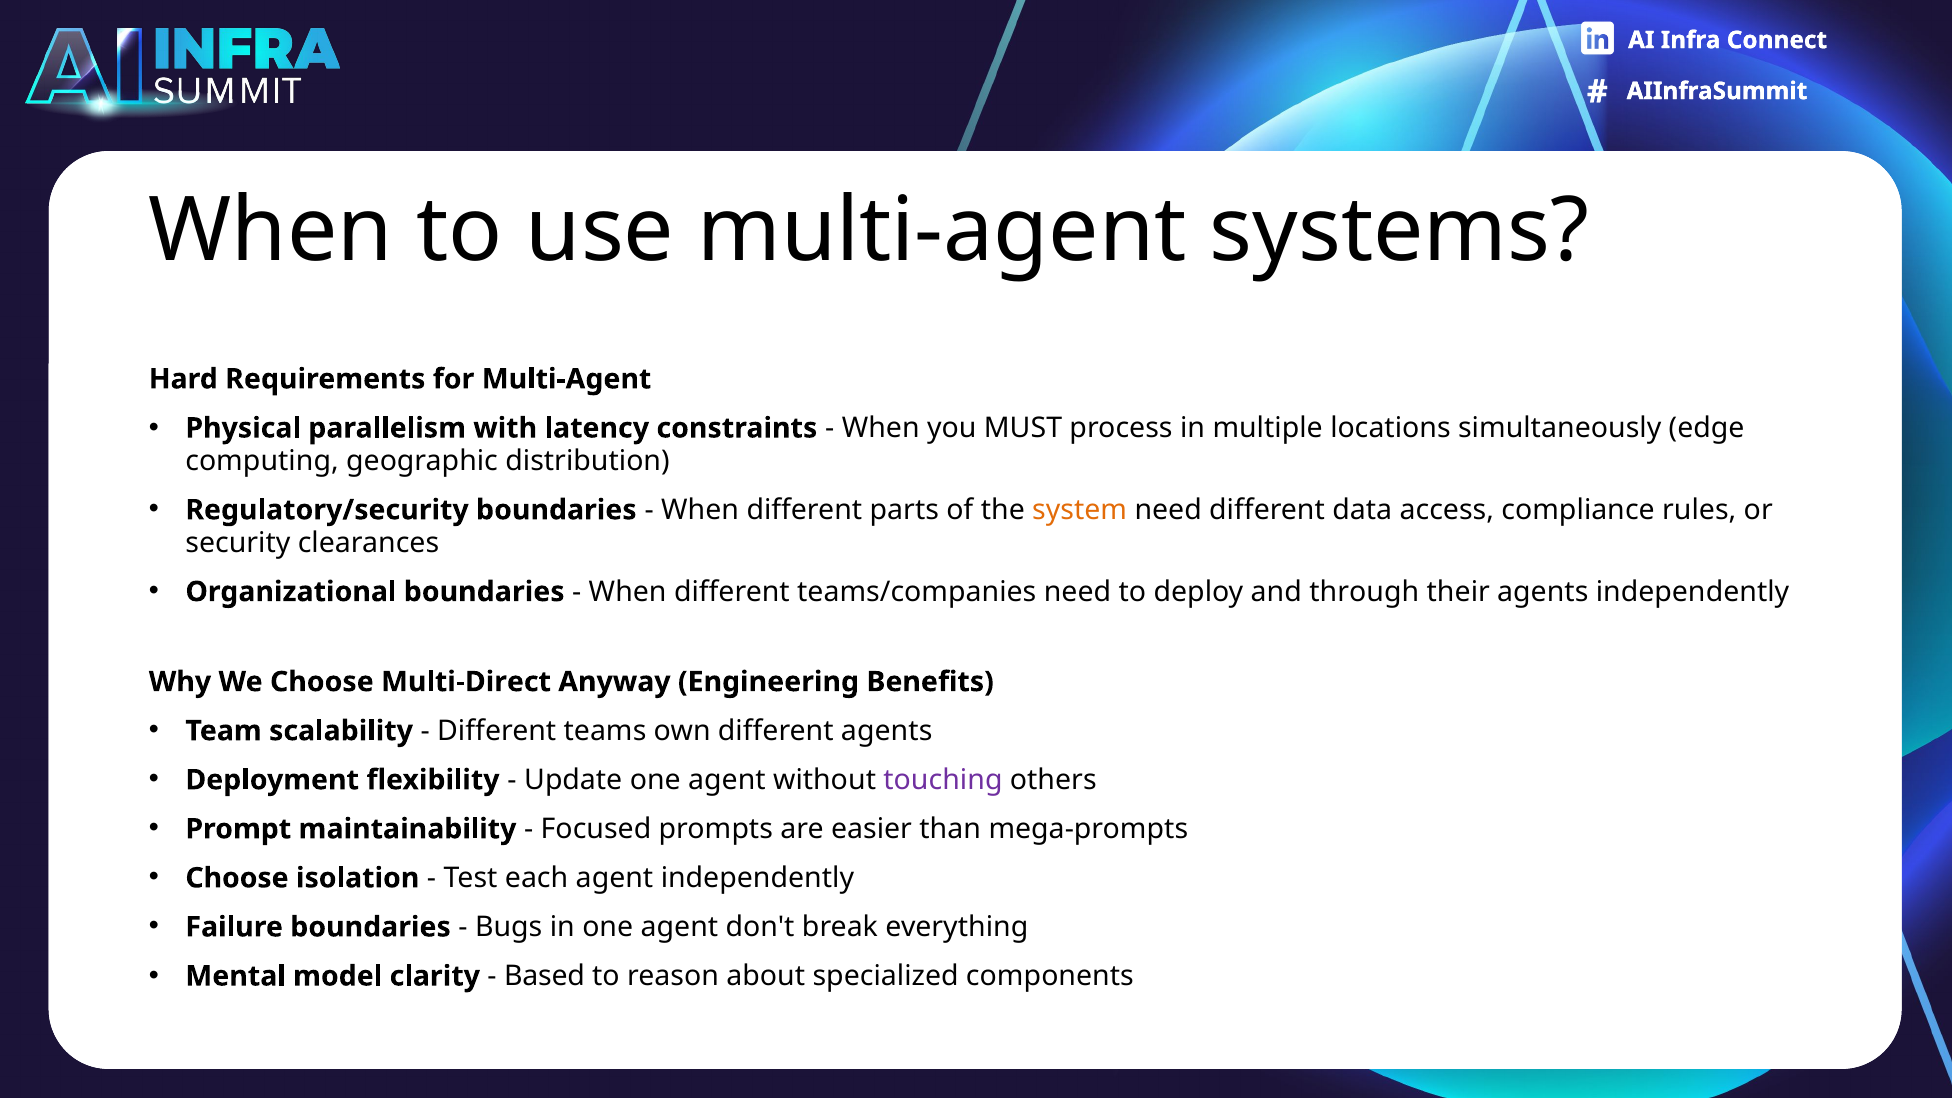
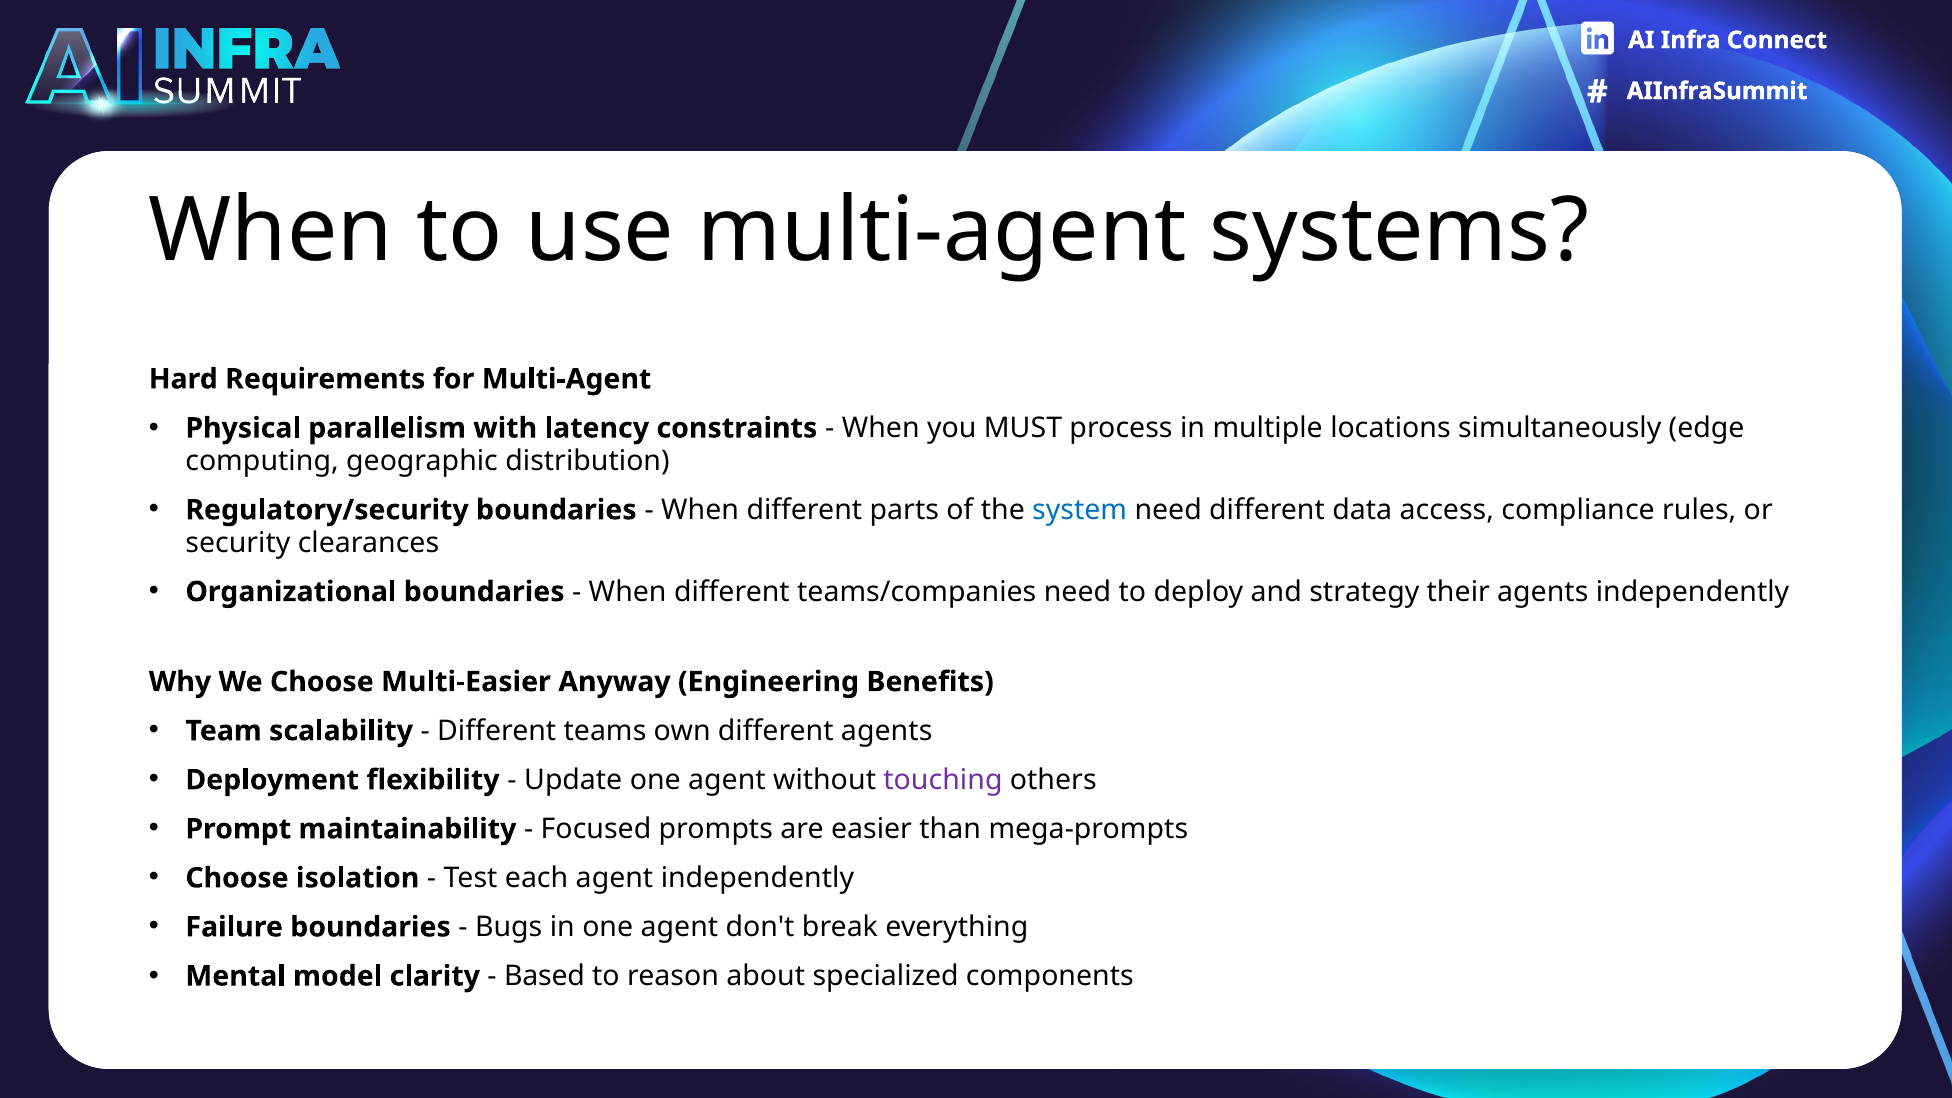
system colour: orange -> blue
through: through -> strategy
Multi-Direct: Multi-Direct -> Multi-Easier
